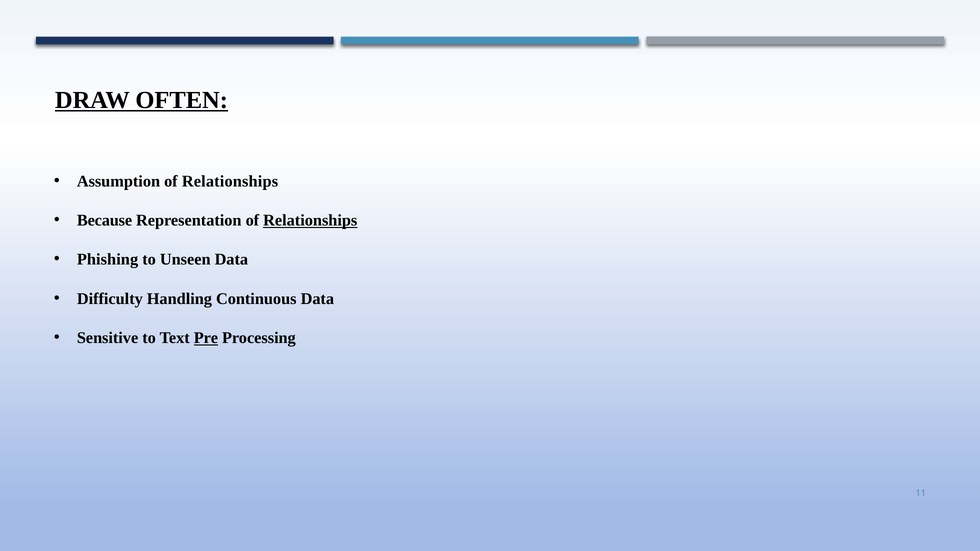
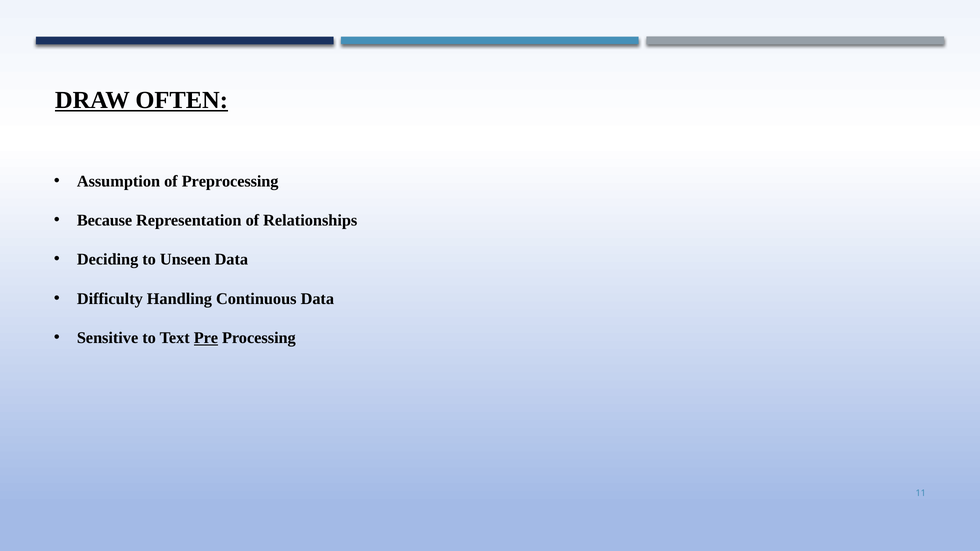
Assumption of Relationships: Relationships -> Preprocessing
Relationships at (310, 220) underline: present -> none
Phishing: Phishing -> Deciding
